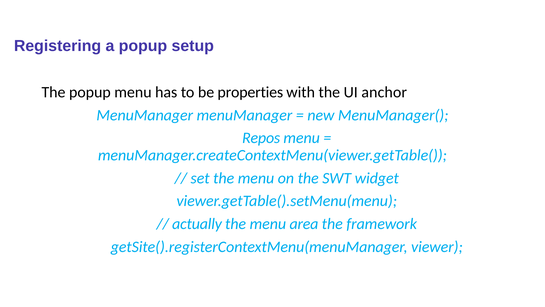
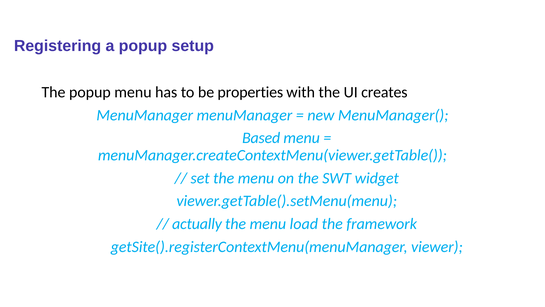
anchor: anchor -> creates
Repos: Repos -> Based
area: area -> load
